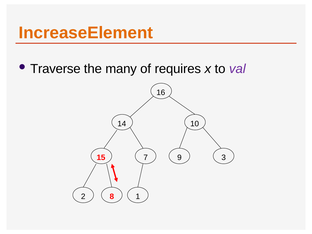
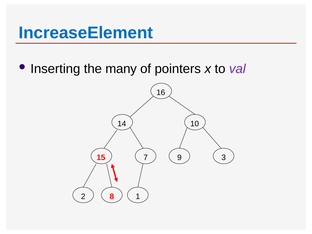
IncreaseElement colour: orange -> blue
Traverse: Traverse -> Inserting
requires: requires -> pointers
